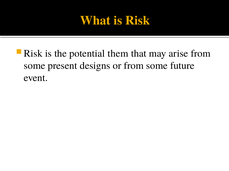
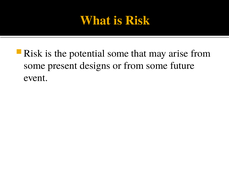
potential them: them -> some
